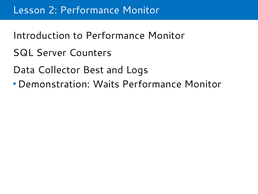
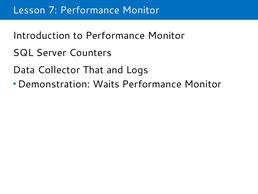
2: 2 -> 7
Best: Best -> That
